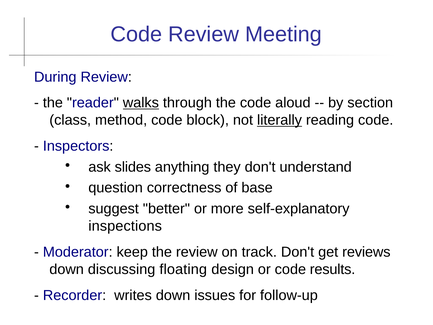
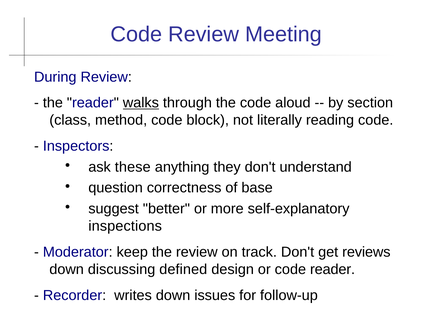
literally underline: present -> none
slides: slides -> these
floating: floating -> defined
code results: results -> reader
